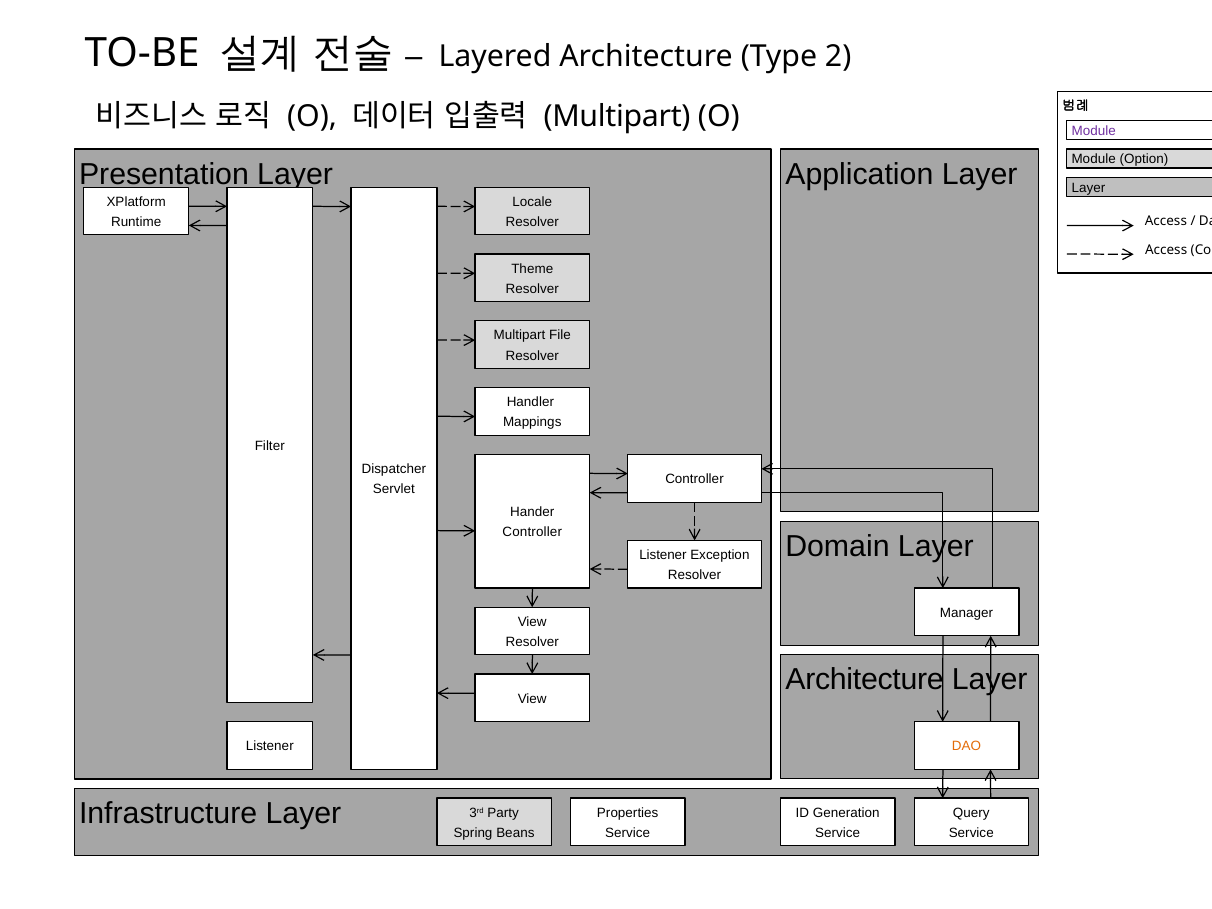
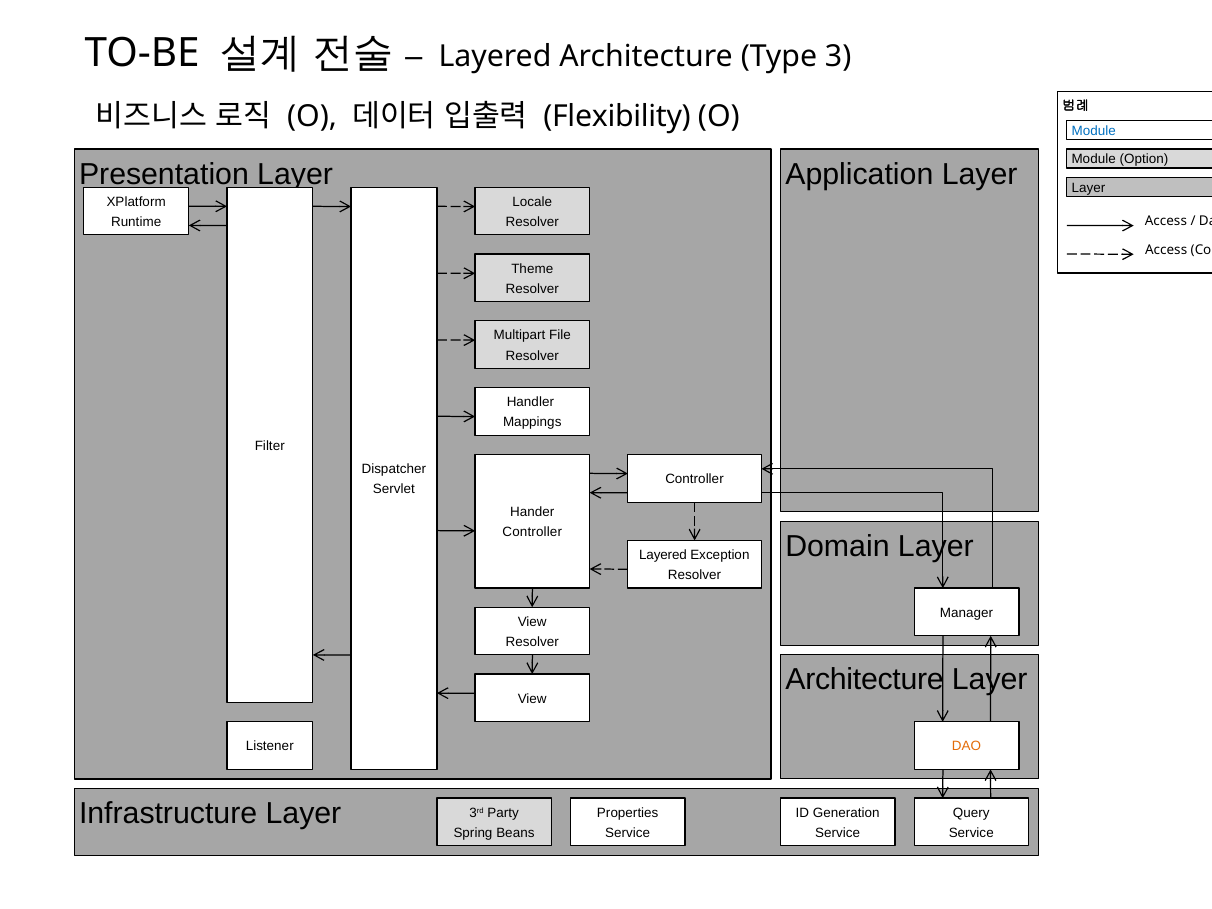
2: 2 -> 3
Multipart at (617, 117): Multipart -> Flexibility
Module at (1094, 131) colour: purple -> blue
Listener at (663, 555): Listener -> Layered
